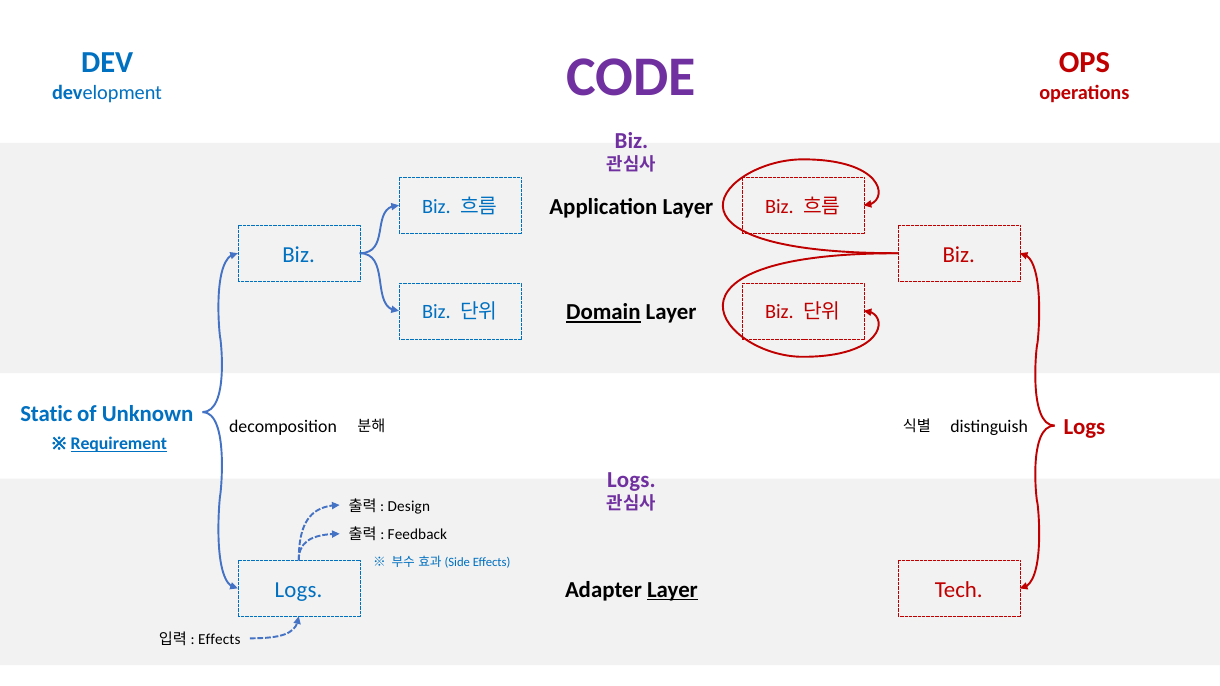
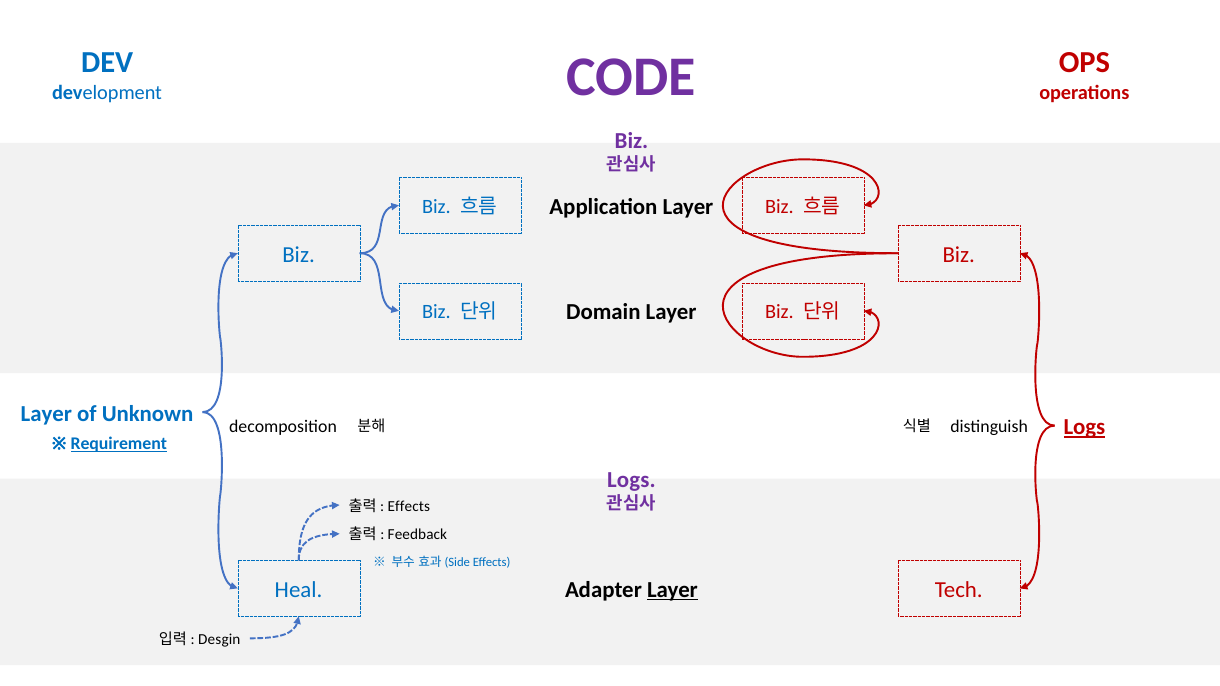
Domain underline: present -> none
Static at (46, 414): Static -> Layer
Logs at (1084, 427) underline: none -> present
Design at (409, 506): Design -> Effects
Logs at (299, 590): Logs -> Heal
Effects at (219, 640): Effects -> Desgin
